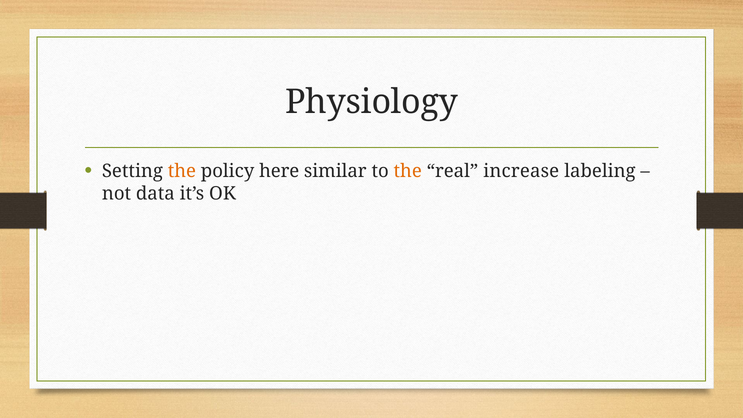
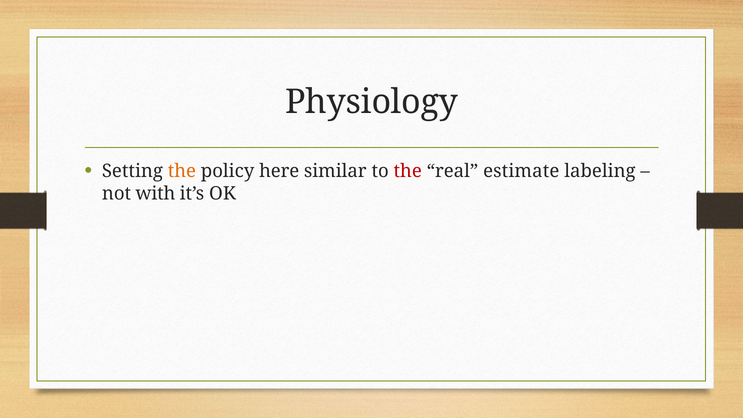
the at (408, 171) colour: orange -> red
increase: increase -> estimate
data: data -> with
